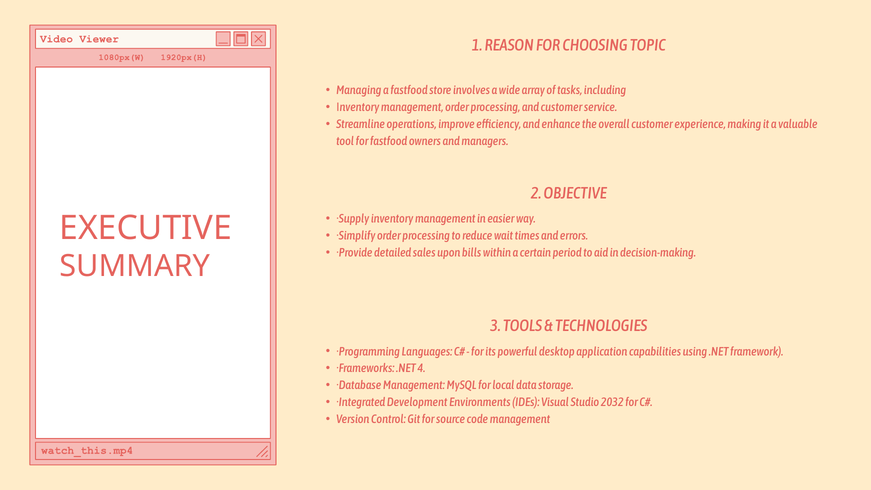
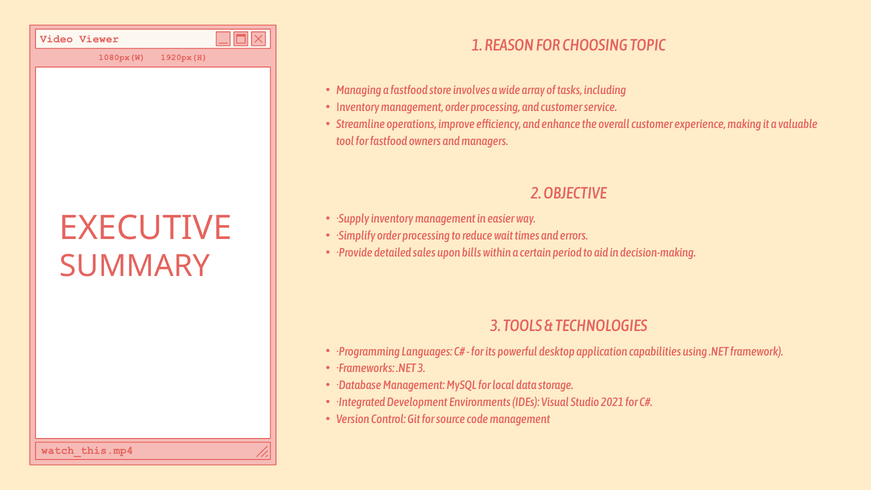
.NET 4: 4 -> 3
2032: 2032 -> 2021
